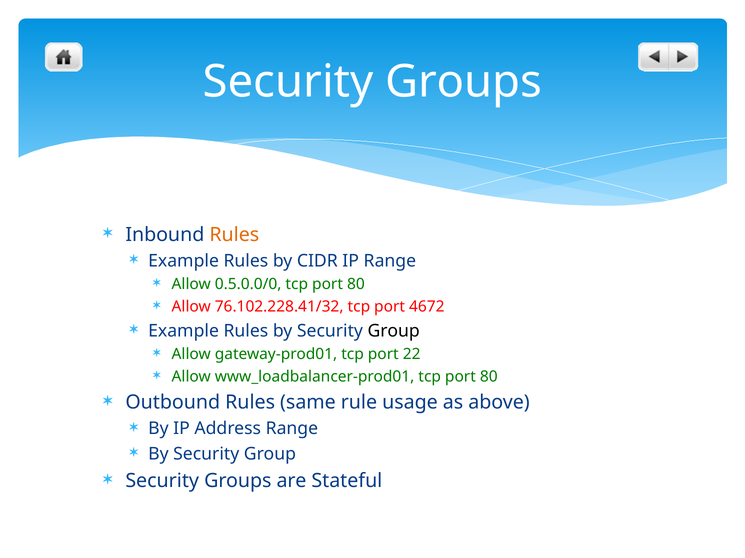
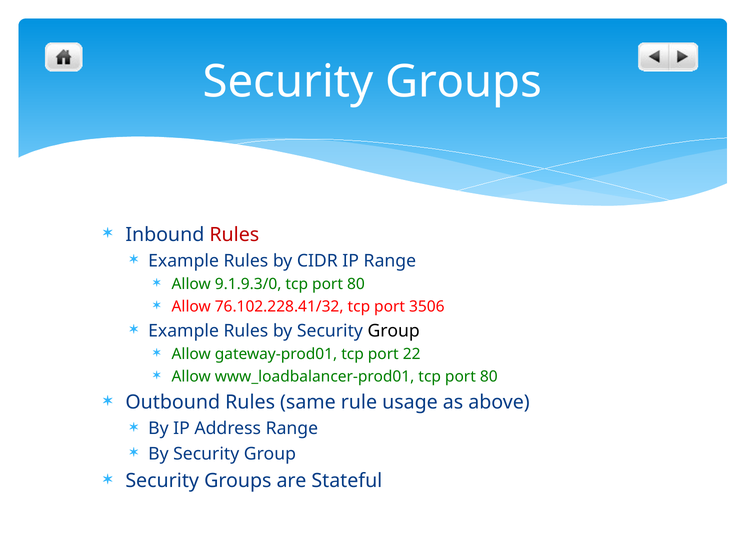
Rules at (234, 235) colour: orange -> red
0.5.0.0/0: 0.5.0.0/0 -> 9.1.9.3/0
4672: 4672 -> 3506
